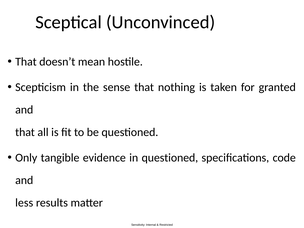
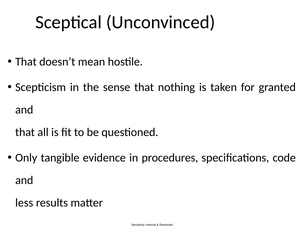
in questioned: questioned -> procedures
